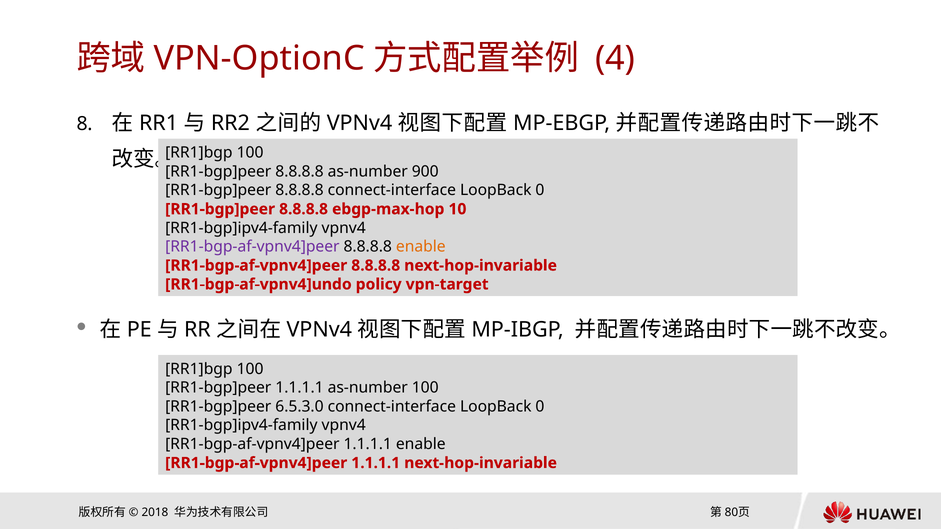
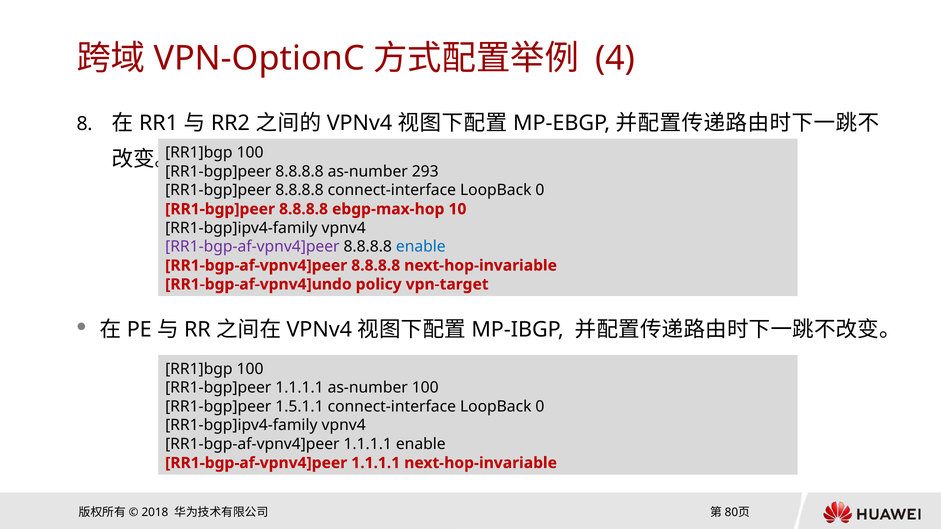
900: 900 -> 293
enable at (421, 247) colour: orange -> blue
6.5.3.0: 6.5.3.0 -> 1.5.1.1
